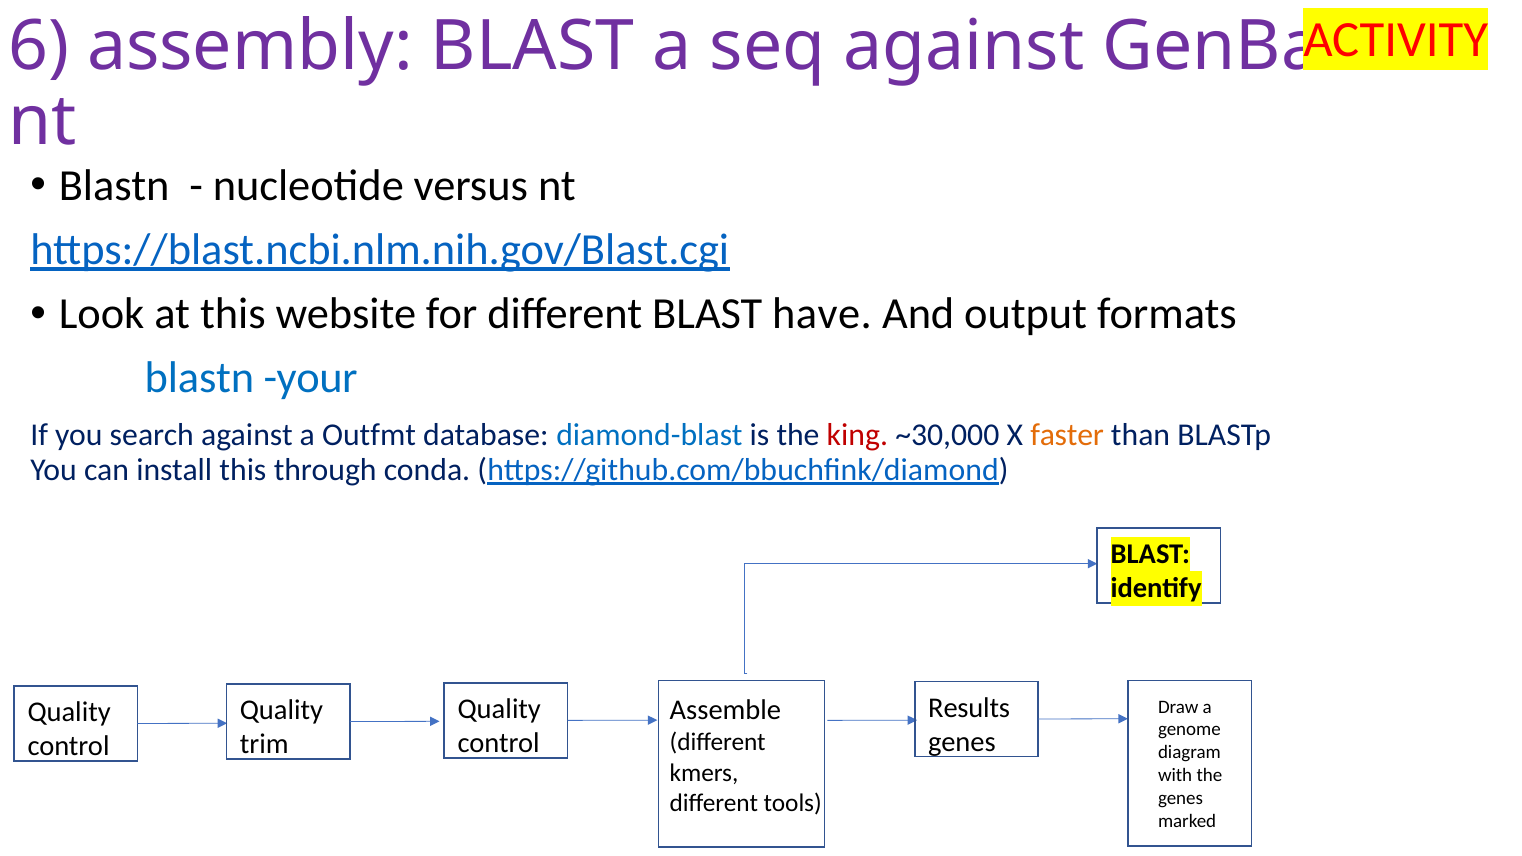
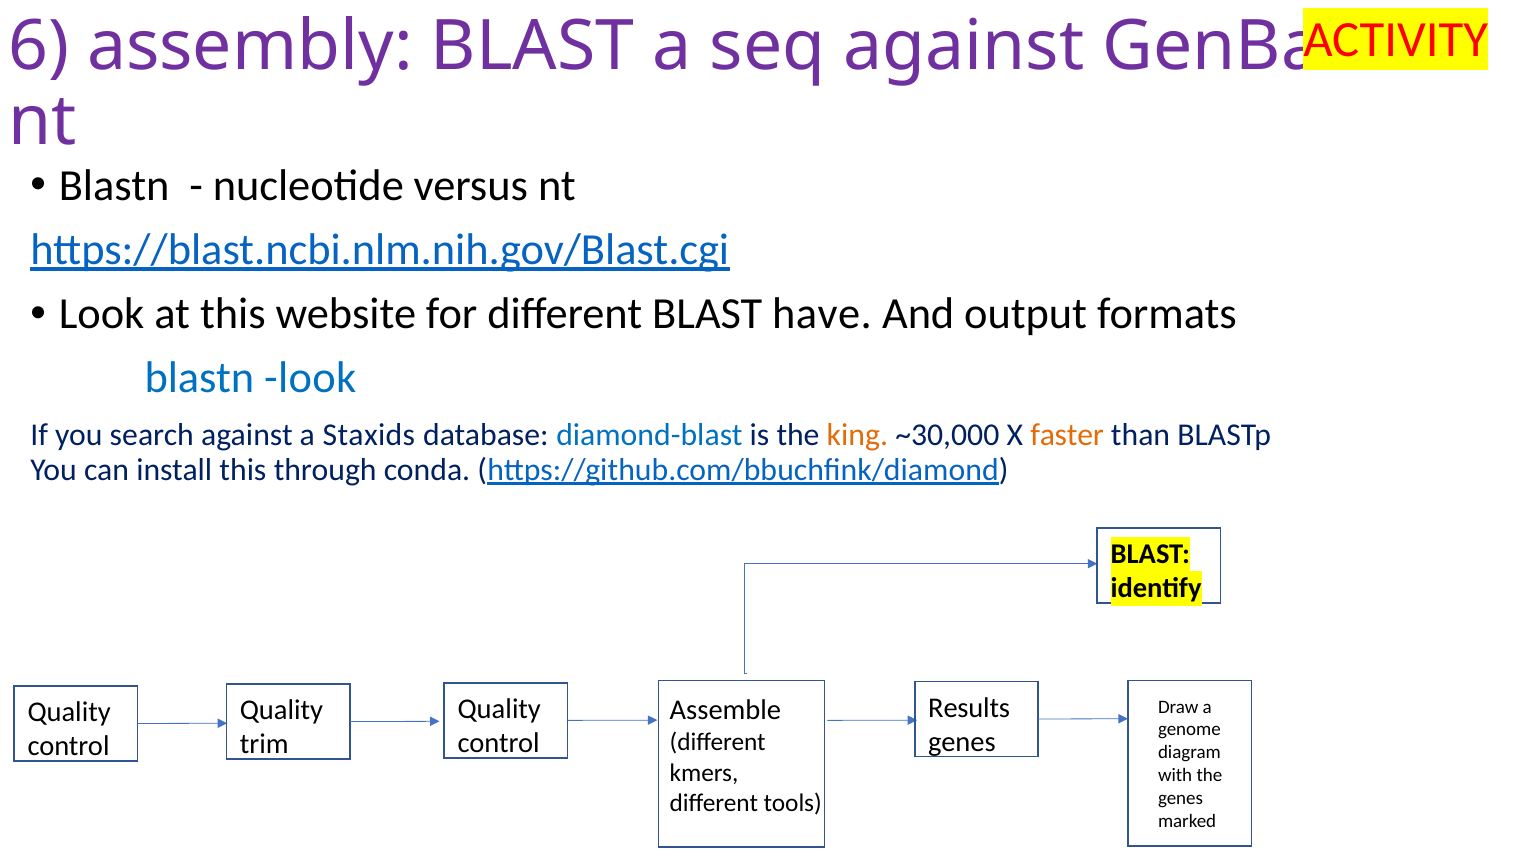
blastn your: your -> look
Outfmt: Outfmt -> Staxids
king colour: red -> orange
